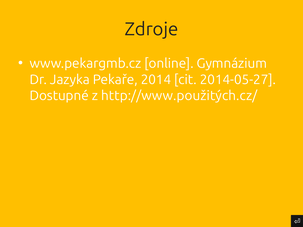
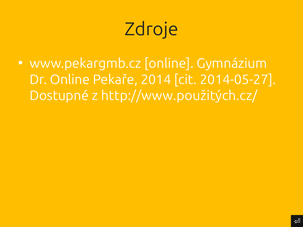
Dr Jazyka: Jazyka -> Online
